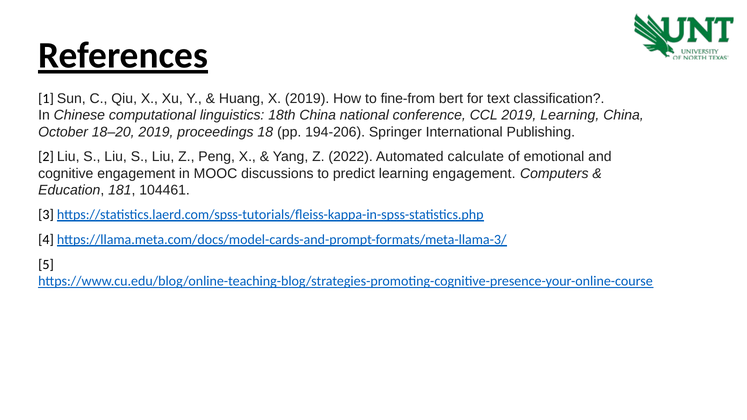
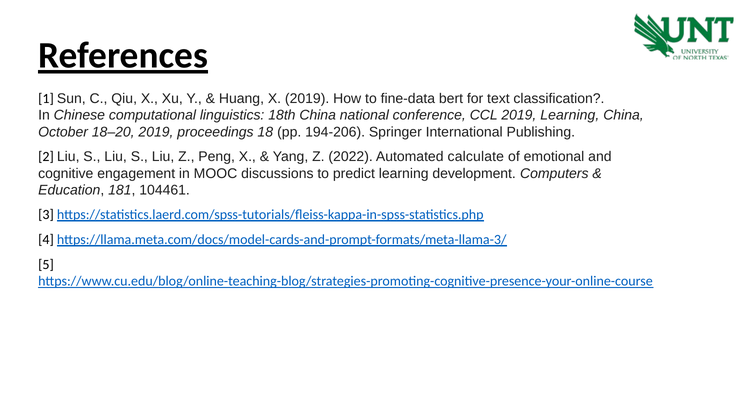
fine-from: fine-from -> fine-data
learning engagement: engagement -> development
